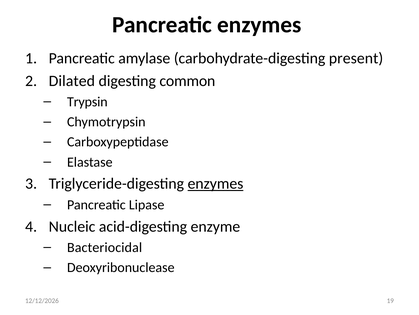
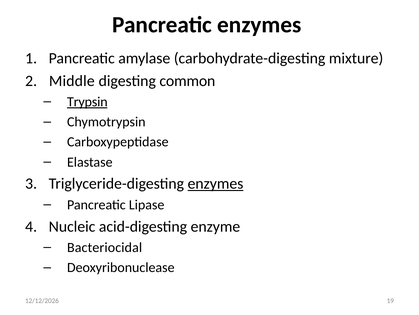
present: present -> mixture
Dilated: Dilated -> Middle
Trypsin underline: none -> present
